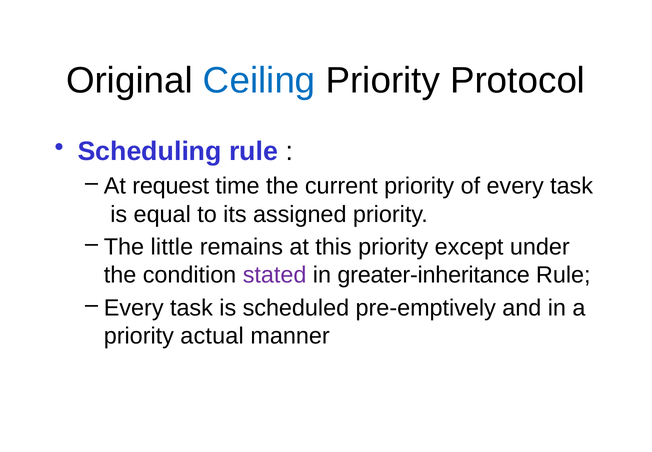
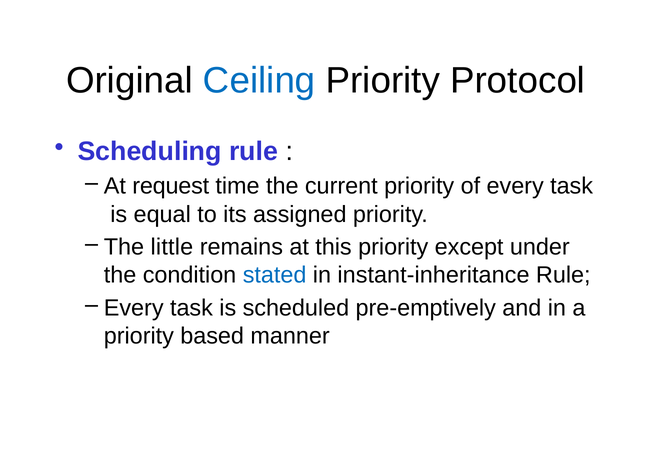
stated colour: purple -> blue
greater-inheritance: greater-inheritance -> instant-inheritance
actual: actual -> based
